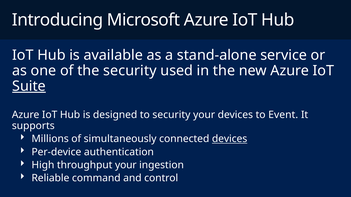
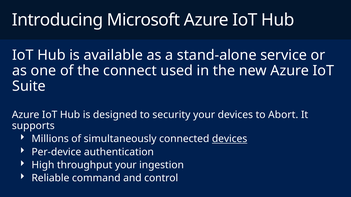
the security: security -> connect
Suite underline: present -> none
Event: Event -> Abort
